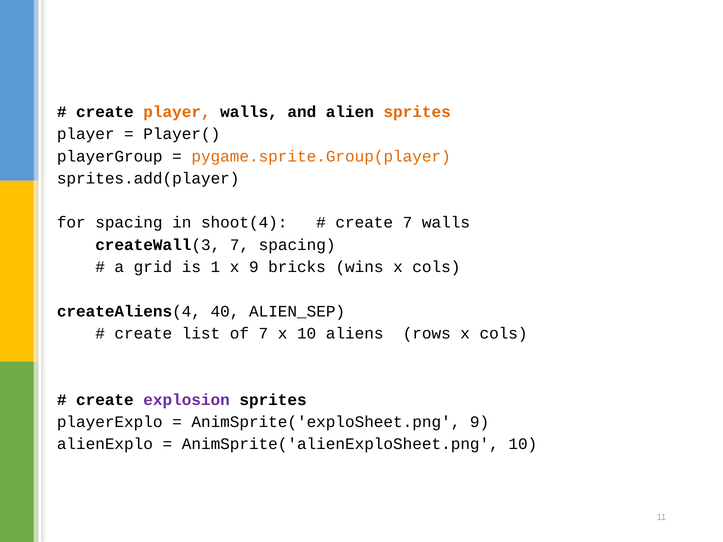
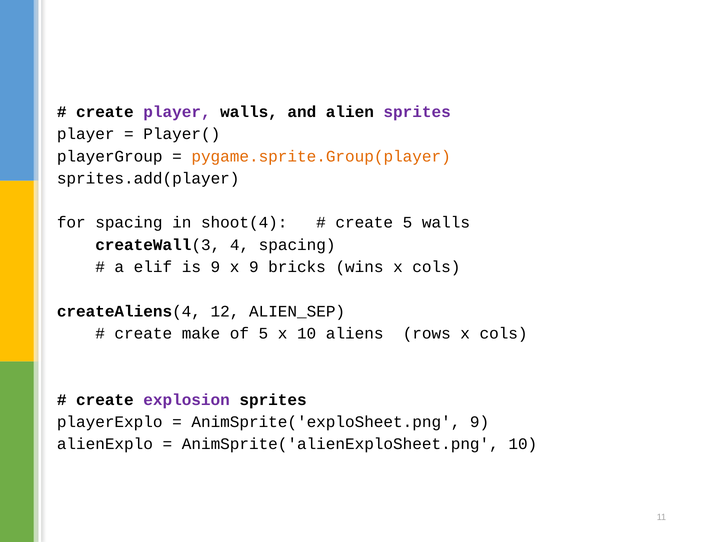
player at (177, 112) colour: orange -> purple
sprites at (417, 112) colour: orange -> purple
create 7: 7 -> 5
createWall(3 7: 7 -> 4
grid: grid -> elif
is 1: 1 -> 9
40: 40 -> 12
list: list -> make
of 7: 7 -> 5
